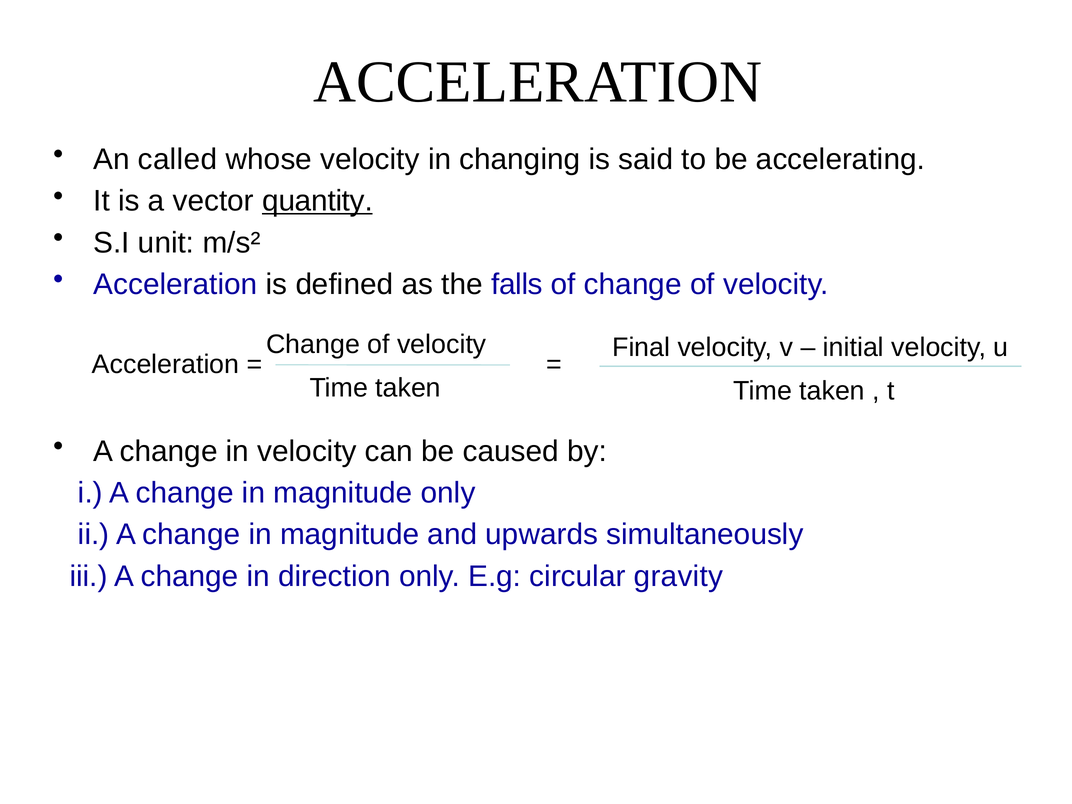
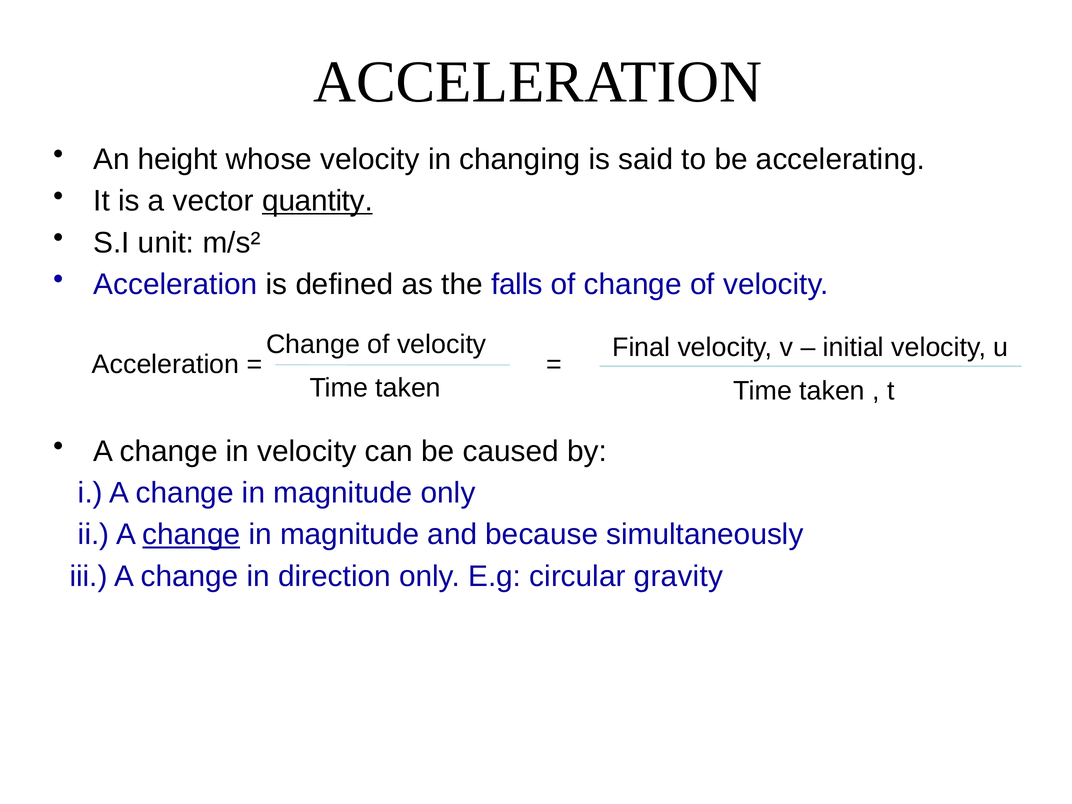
called: called -> height
change at (191, 535) underline: none -> present
upwards: upwards -> because
